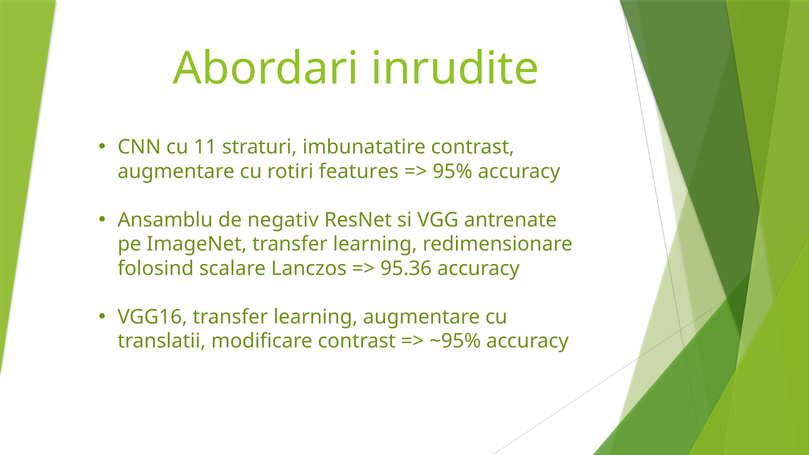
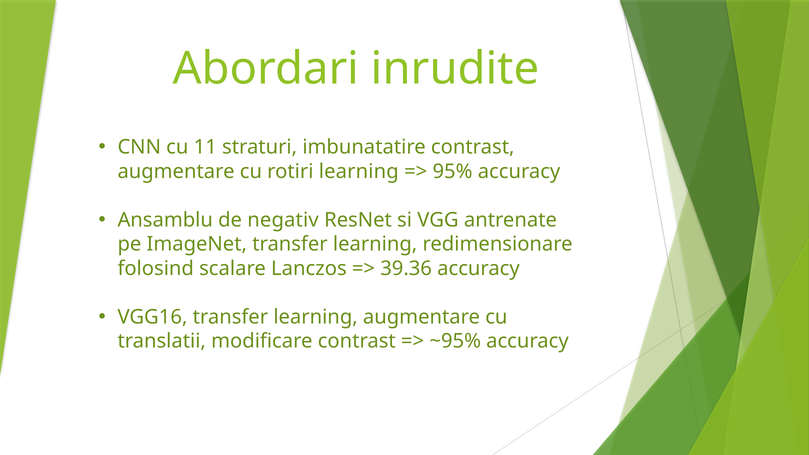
rotiri features: features -> learning
95.36: 95.36 -> 39.36
